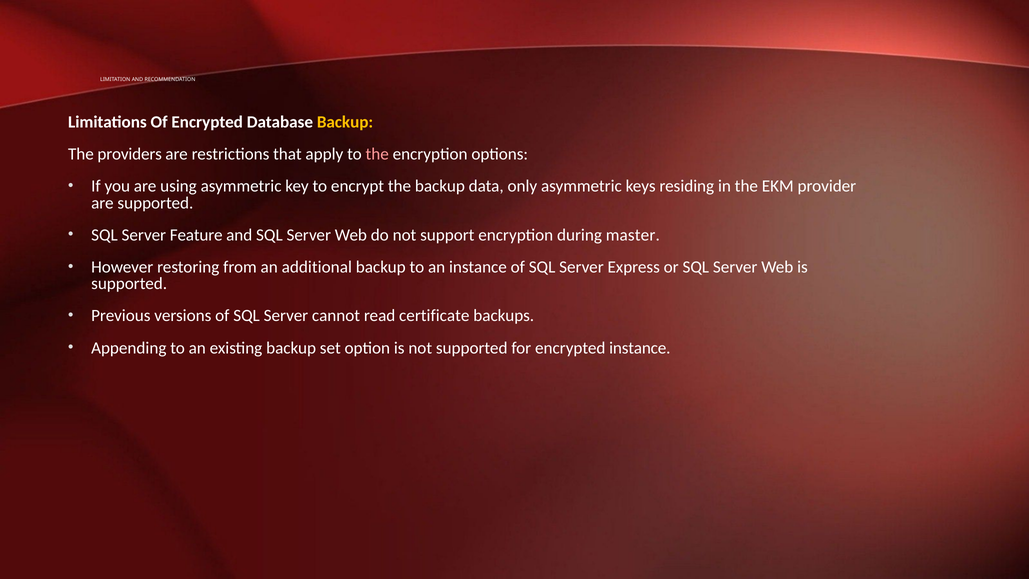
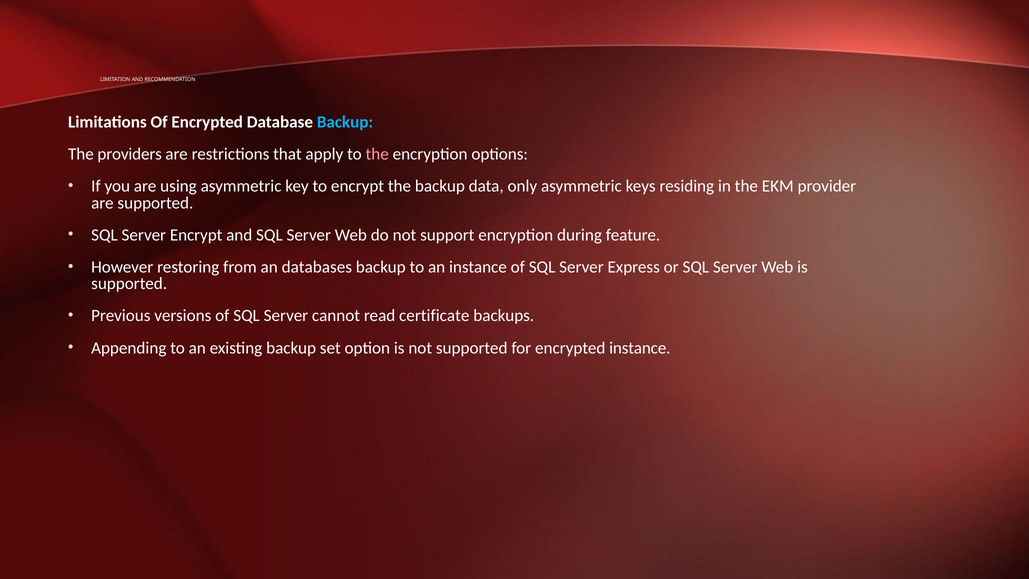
Backup at (345, 122) colour: yellow -> light blue
Server Feature: Feature -> Encrypt
master: master -> feature
additional: additional -> databases
